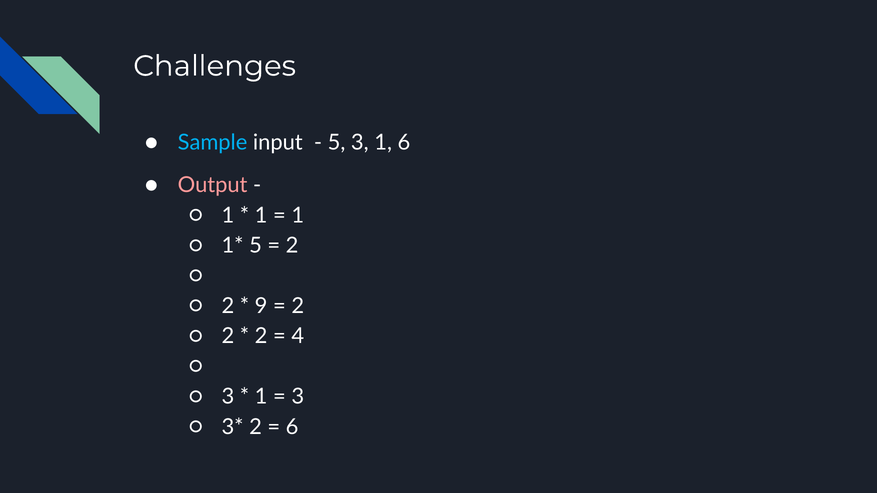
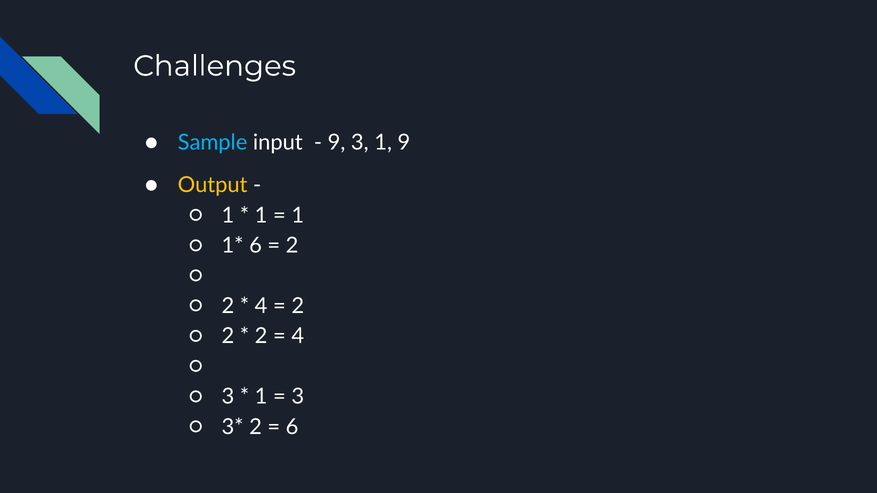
5 at (337, 143): 5 -> 9
1 6: 6 -> 9
Output colour: pink -> yellow
5 at (255, 246): 5 -> 6
9 at (261, 306): 9 -> 4
